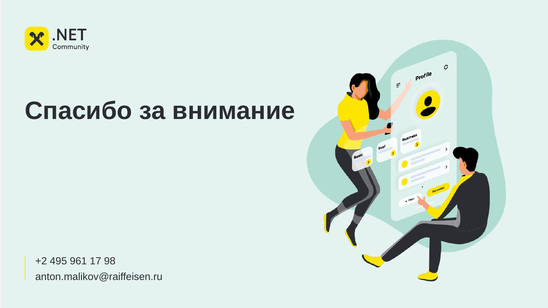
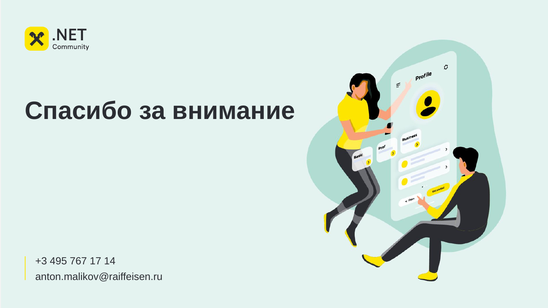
+2: +2 -> +3
961: 961 -> 767
98: 98 -> 14
